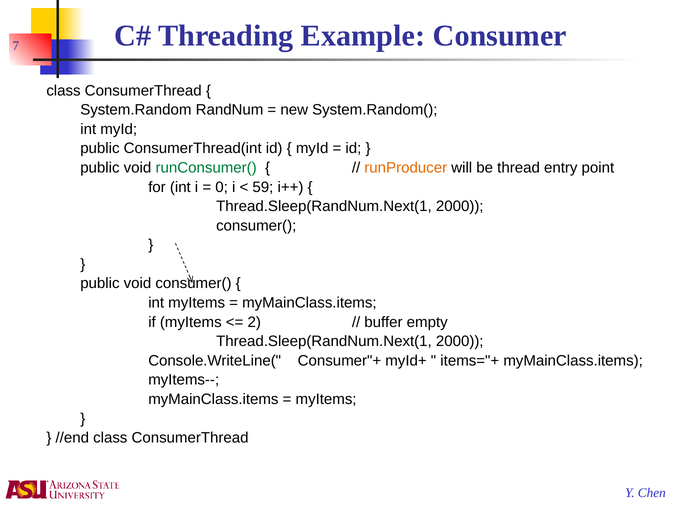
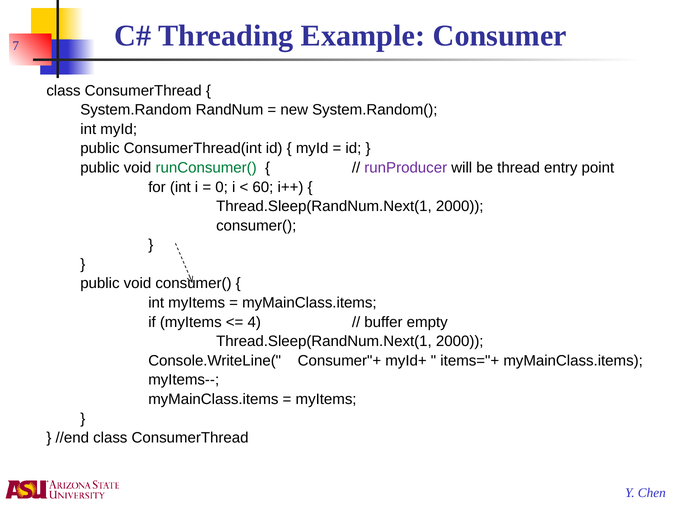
runProducer colour: orange -> purple
59: 59 -> 60
2: 2 -> 4
